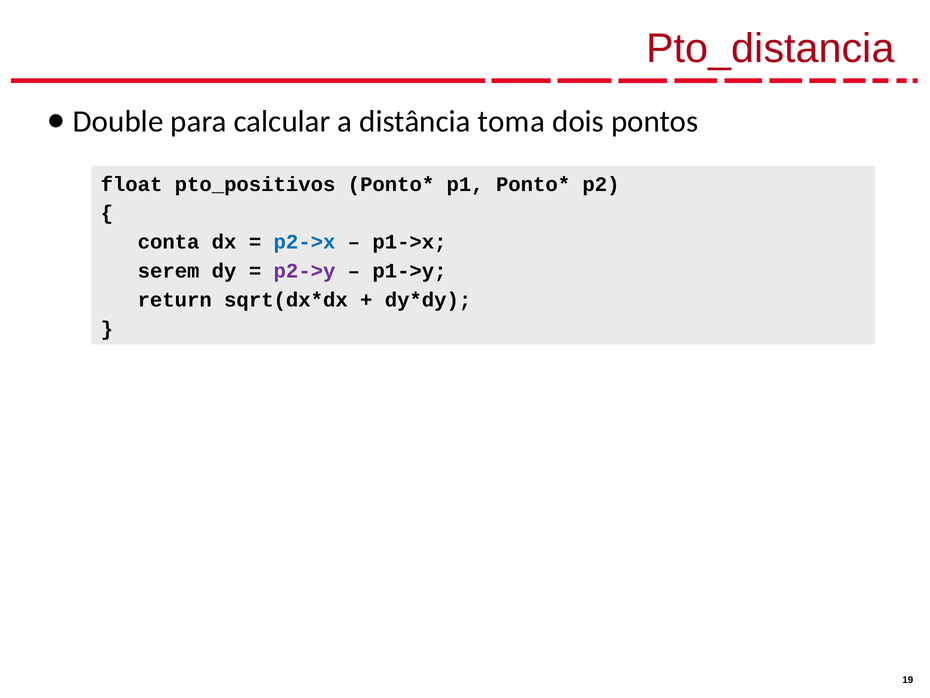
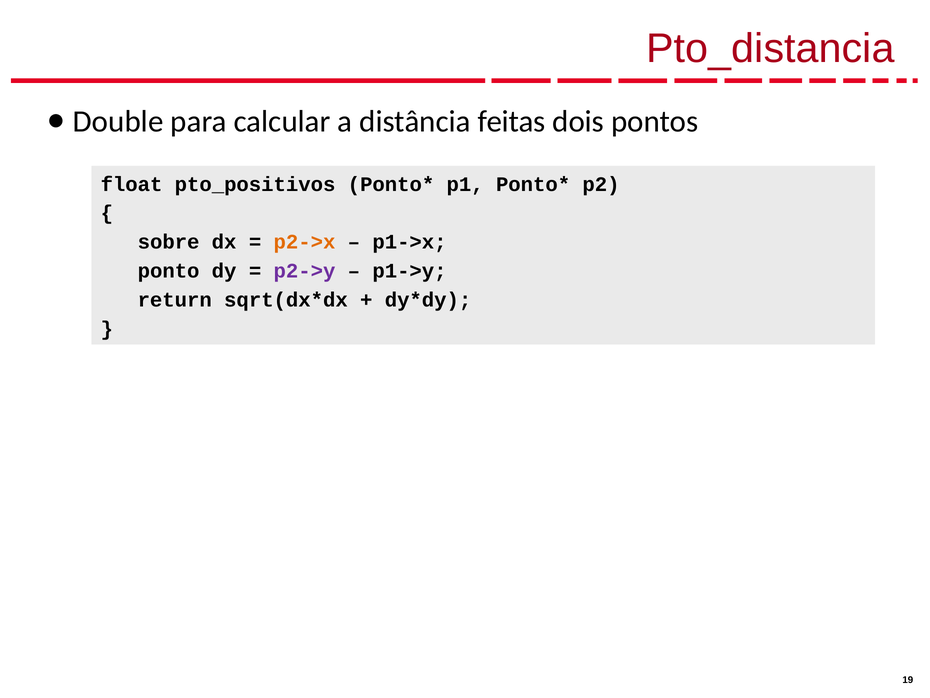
toma: toma -> feitas
conta: conta -> sobre
p2->x colour: blue -> orange
serem: serem -> ponto
